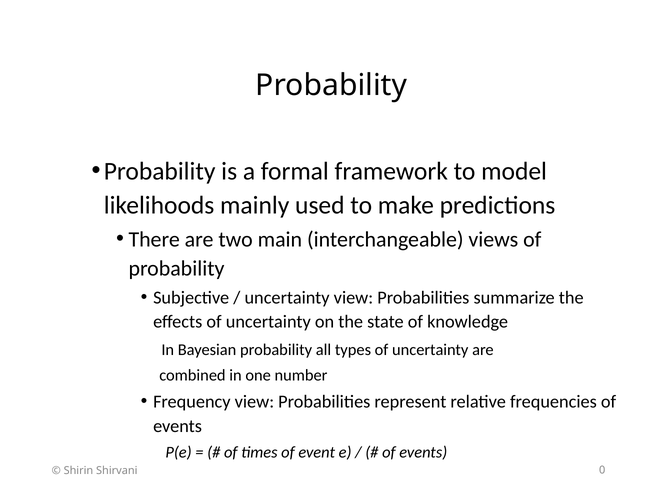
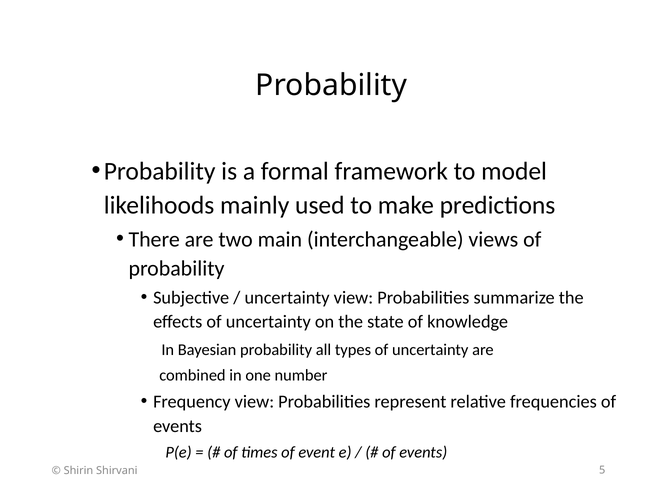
0: 0 -> 5
